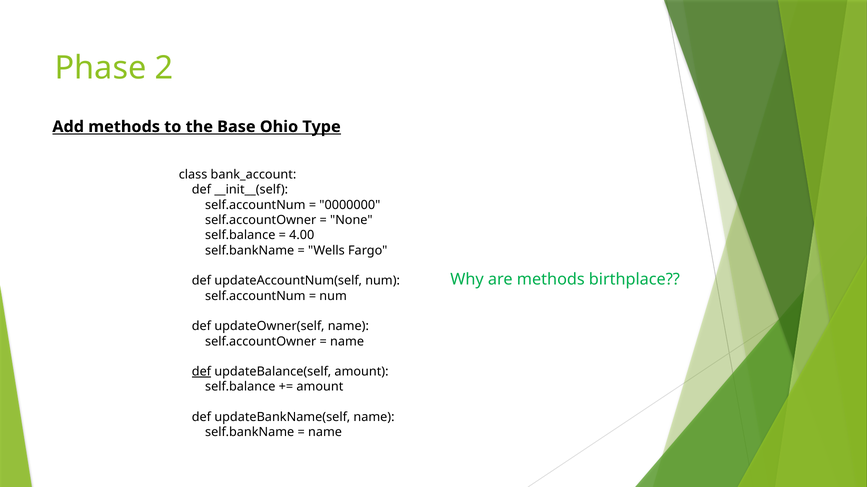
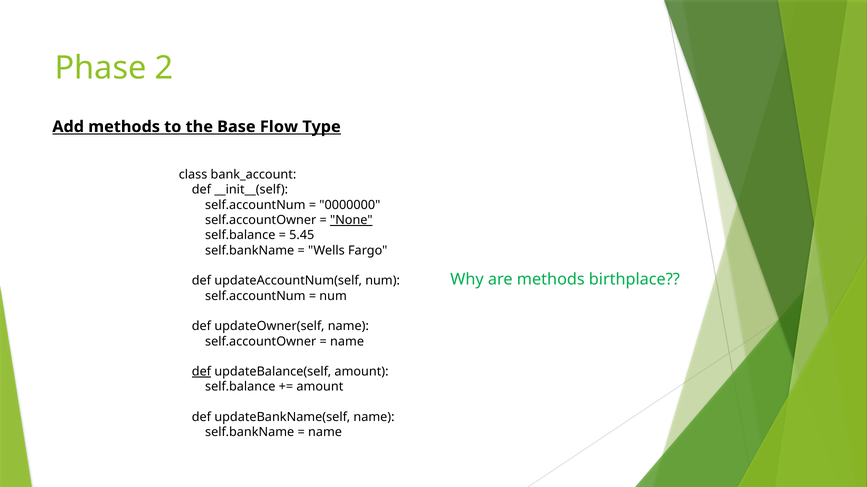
Ohio: Ohio -> Flow
None underline: none -> present
4.00: 4.00 -> 5.45
